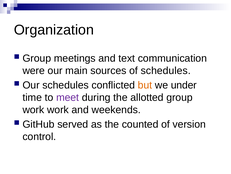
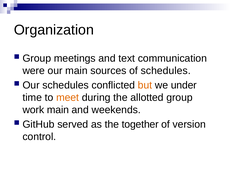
meet colour: purple -> orange
work work: work -> main
counted: counted -> together
